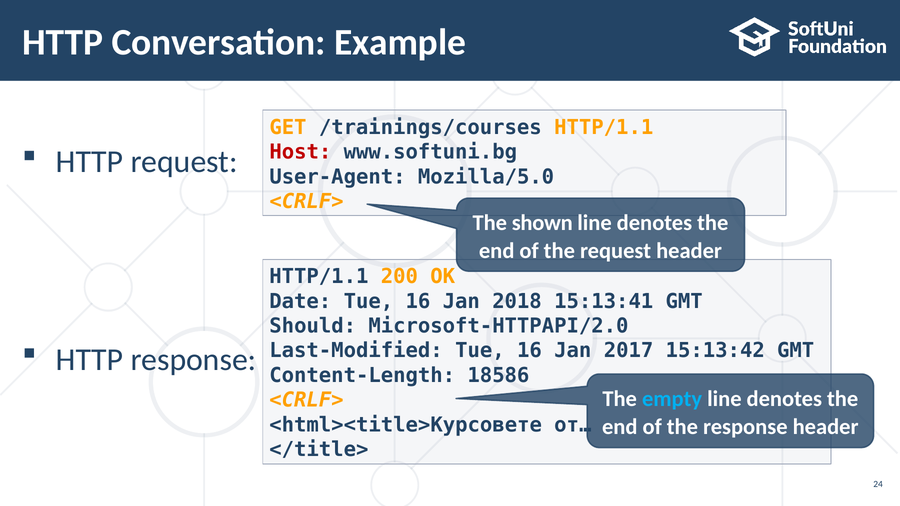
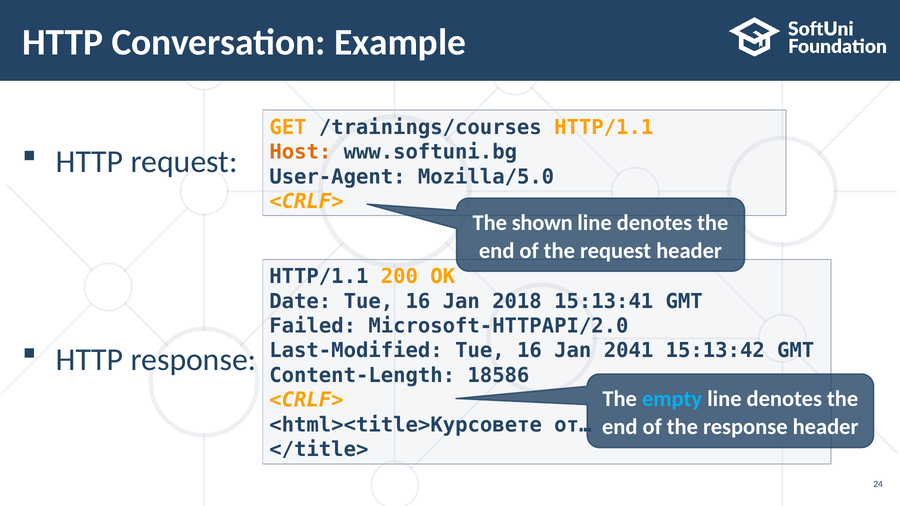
Host colour: red -> orange
Should: Should -> Failed
2017: 2017 -> 2041
